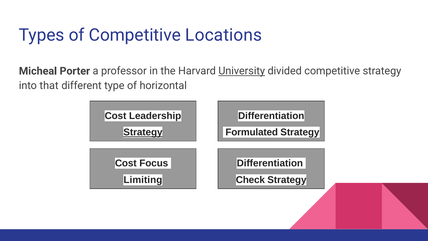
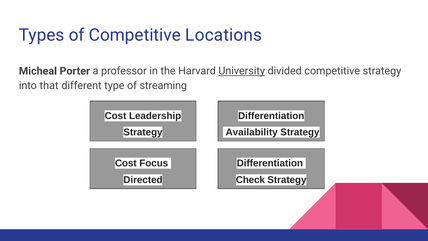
horizontal: horizontal -> streaming
Strategy at (143, 132) underline: present -> none
Formulated: Formulated -> Availability
Limiting: Limiting -> Directed
